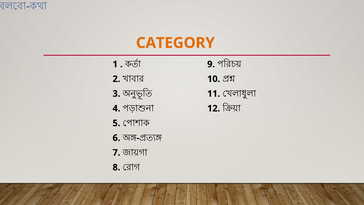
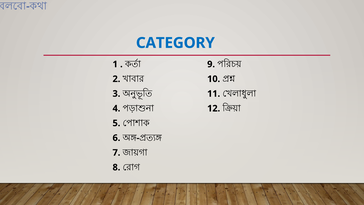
CATEGORY colour: orange -> blue
